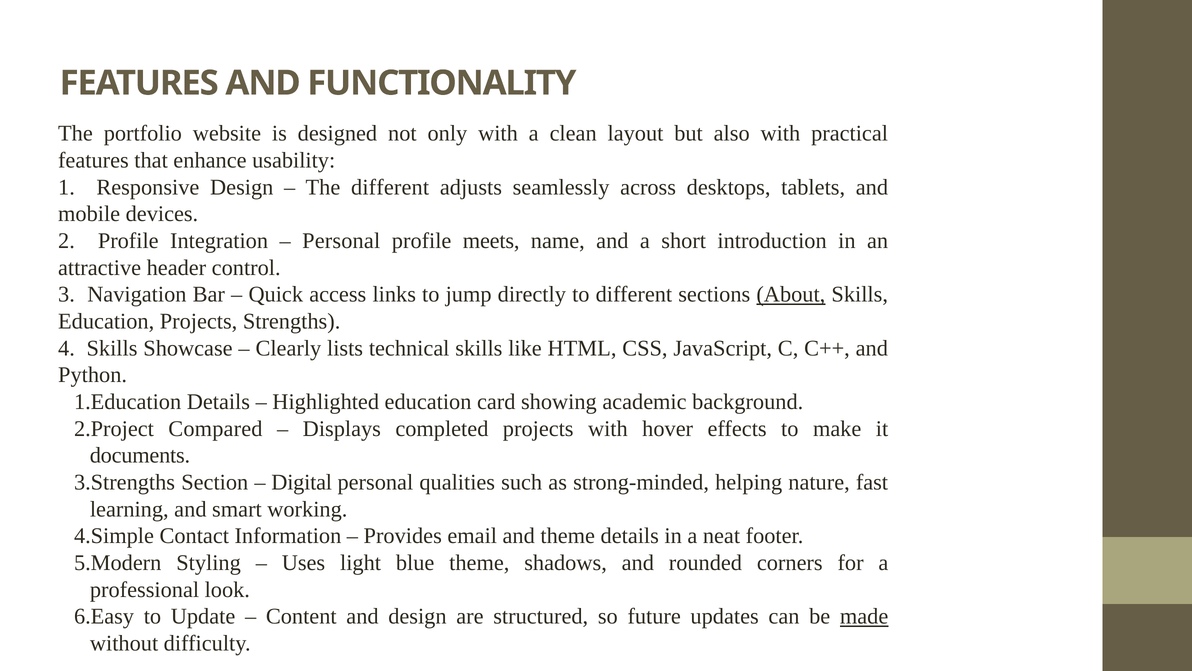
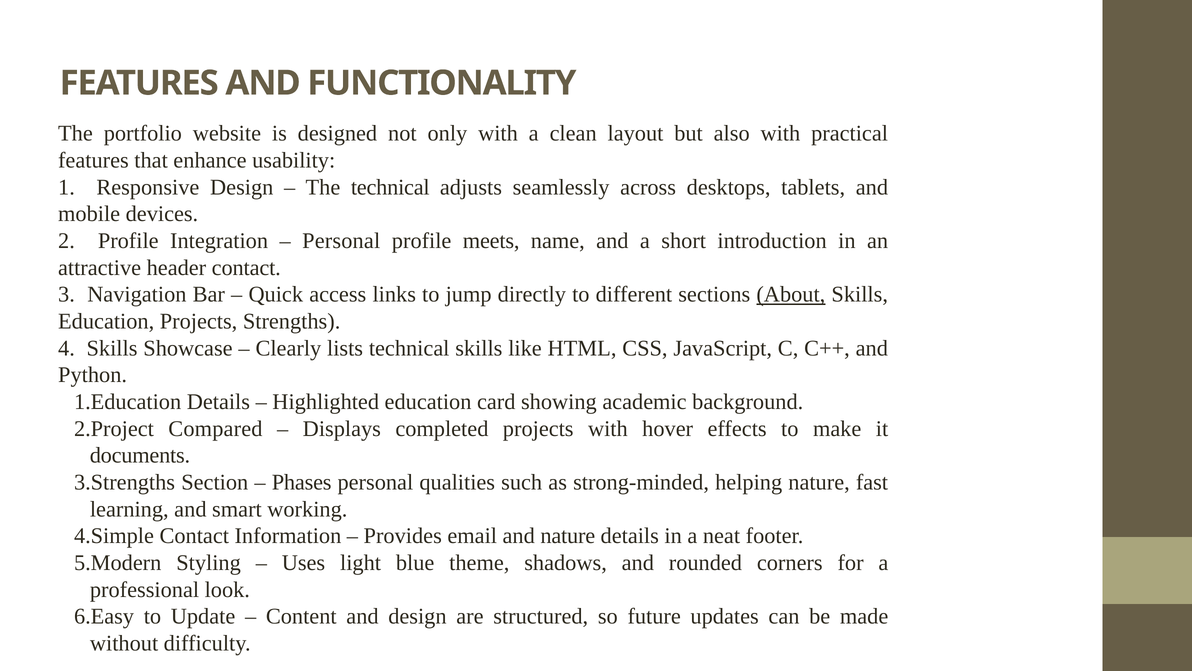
The different: different -> technical
header control: control -> contact
Digital: Digital -> Phases
and theme: theme -> nature
made underline: present -> none
